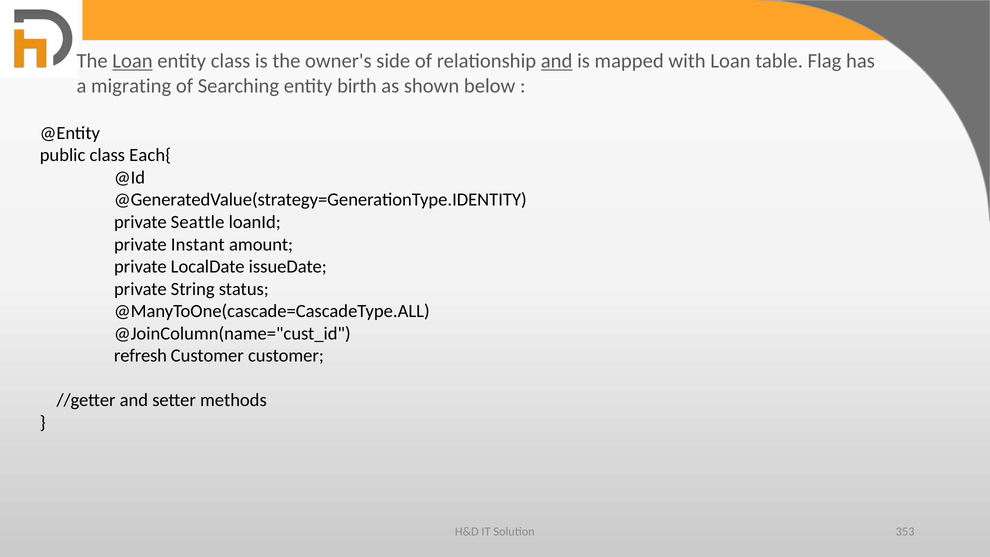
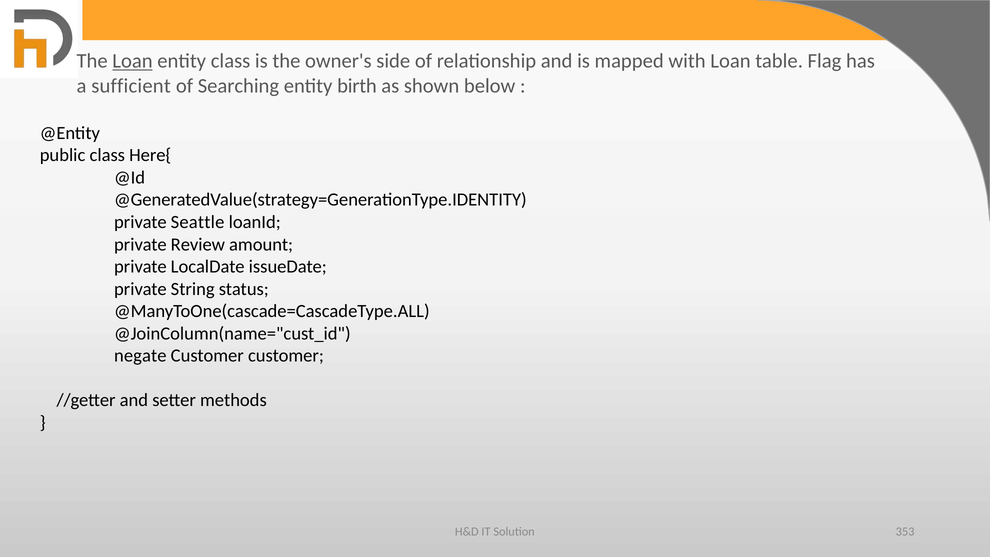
and at (557, 61) underline: present -> none
migrating: migrating -> sufficient
Each{: Each{ -> Here{
Instant: Instant -> Review
refresh: refresh -> negate
